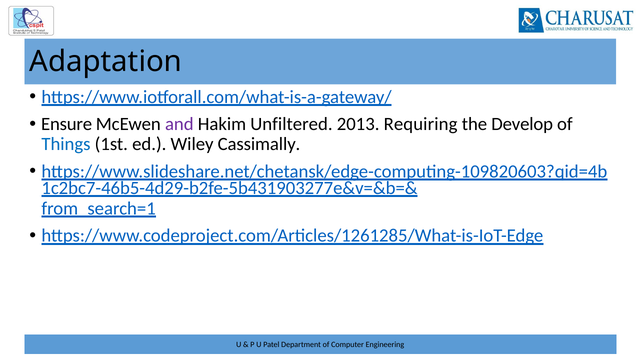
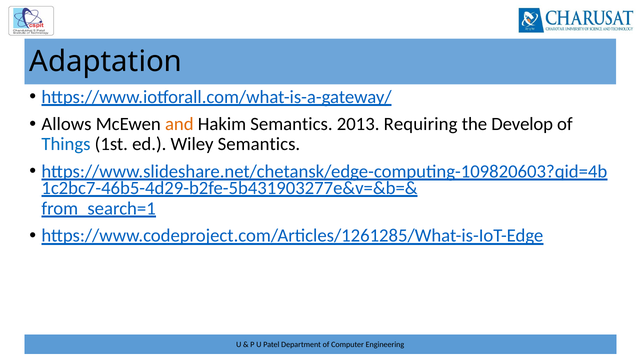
Ensure: Ensure -> Allows
and colour: purple -> orange
Hakim Unfiltered: Unfiltered -> Semantics
Wiley Cassimally: Cassimally -> Semantics
